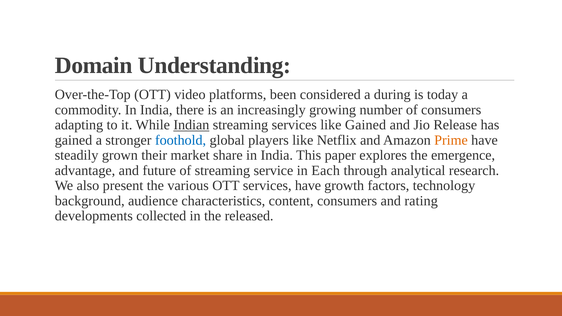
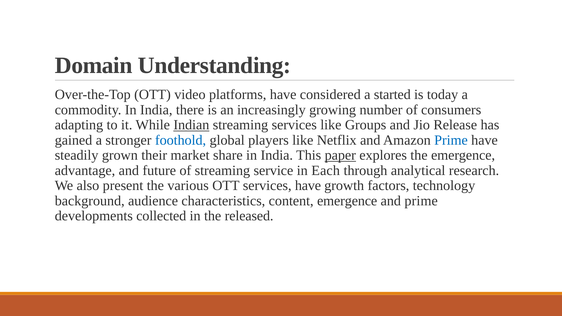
platforms been: been -> have
during: during -> started
like Gained: Gained -> Groups
Prime at (451, 140) colour: orange -> blue
paper underline: none -> present
content consumers: consumers -> emergence
and rating: rating -> prime
